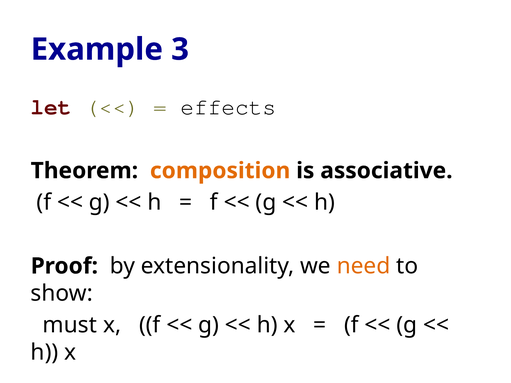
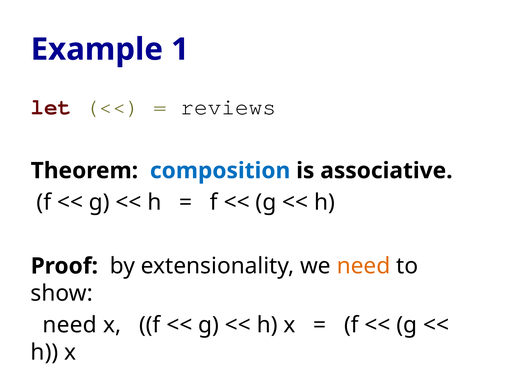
3: 3 -> 1
effects: effects -> reviews
composition colour: orange -> blue
must at (70, 325): must -> need
